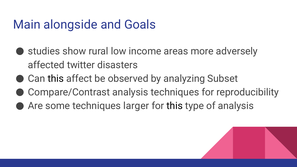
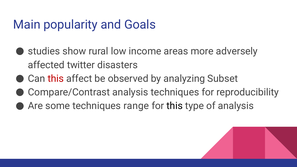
alongside: alongside -> popularity
this at (56, 79) colour: black -> red
larger: larger -> range
